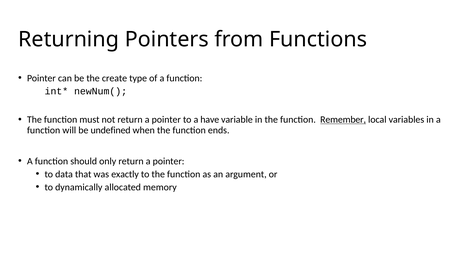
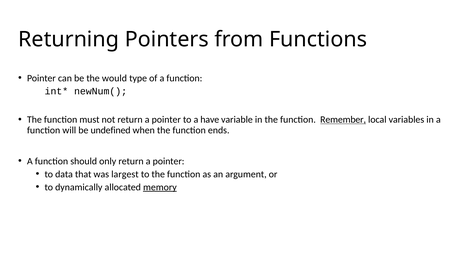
create: create -> would
exactly: exactly -> largest
memory underline: none -> present
